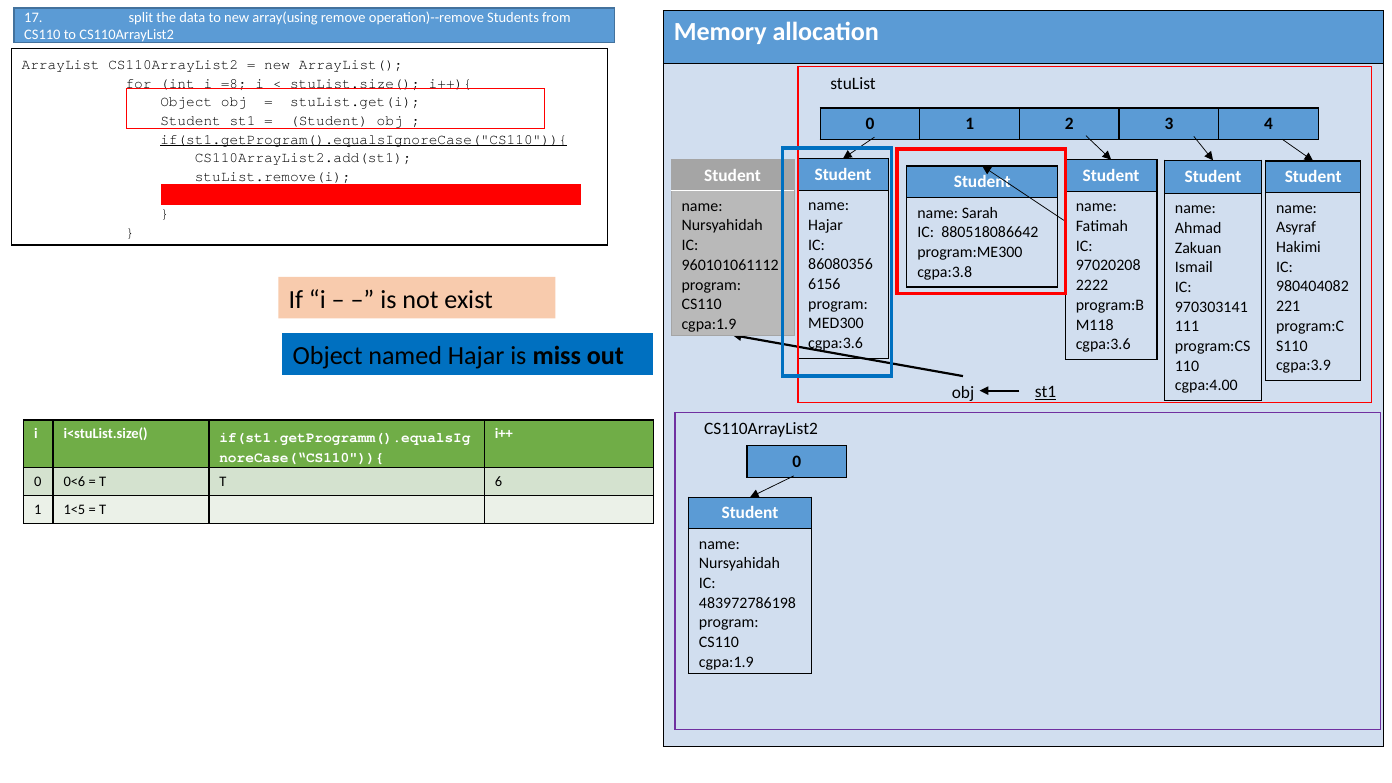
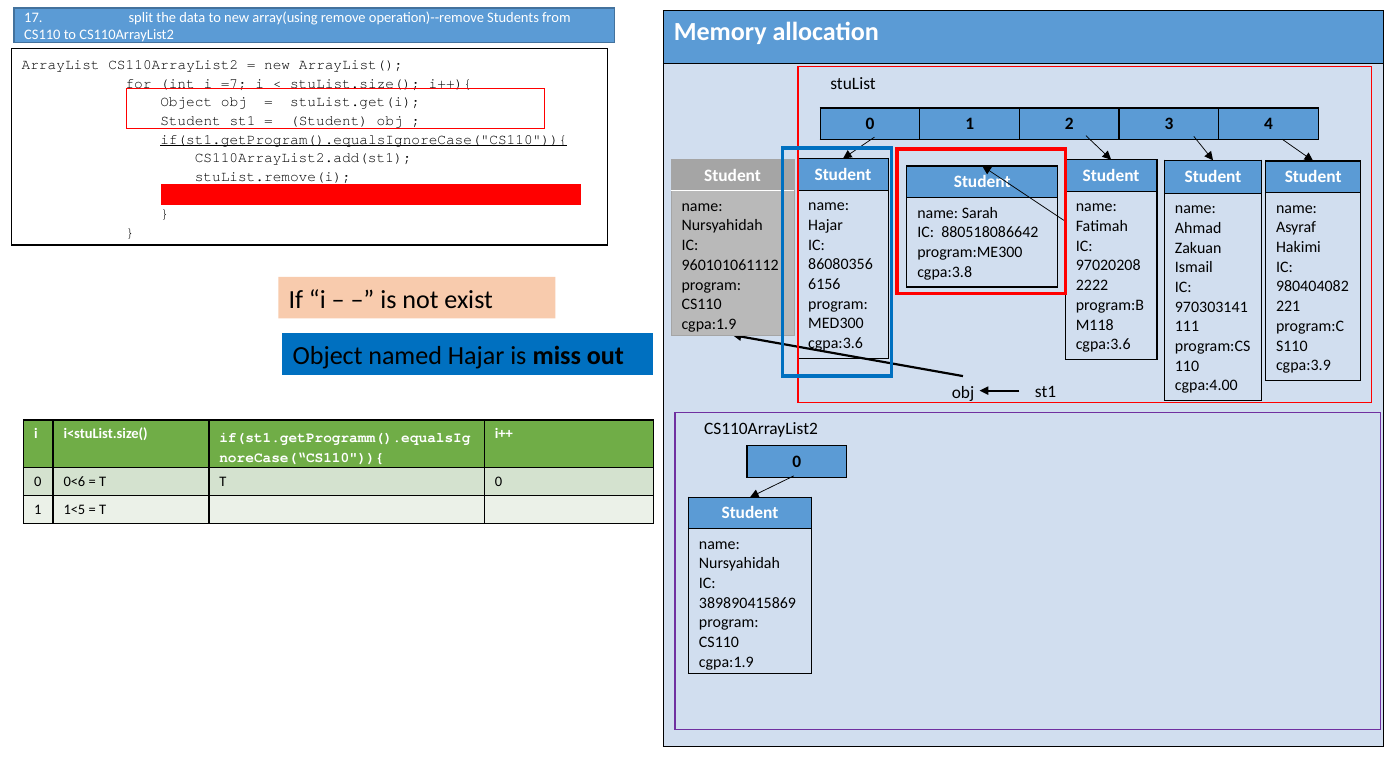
=8: =8 -> =7
st1 at (1045, 392) underline: present -> none
T 6: 6 -> 0
483972786198: 483972786198 -> 389890415869
